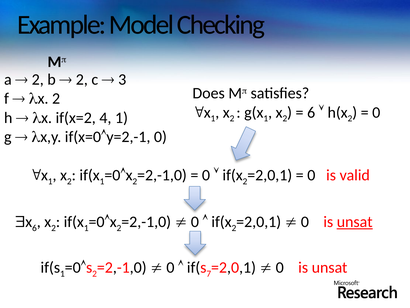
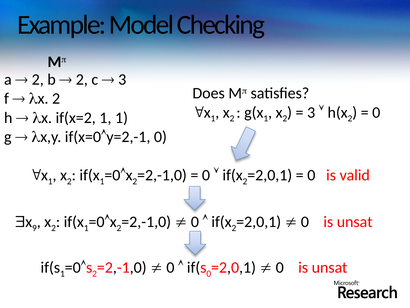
6 at (311, 112): 6 -> 3
if(x=2 4: 4 -> 1
6 at (34, 228): 6 -> 9
unsat at (355, 222) underline: present -> none
7 at (209, 273): 7 -> 0
